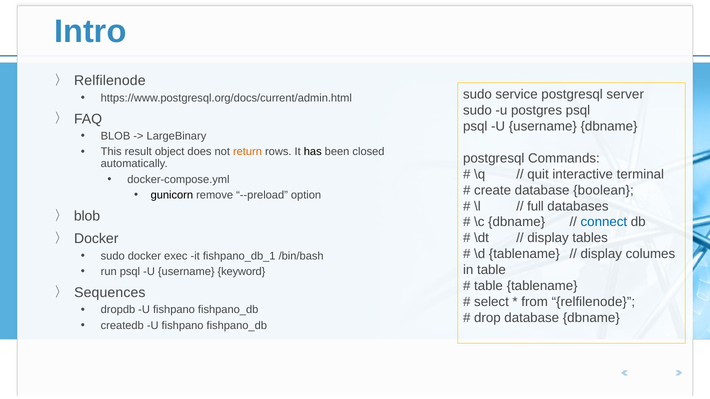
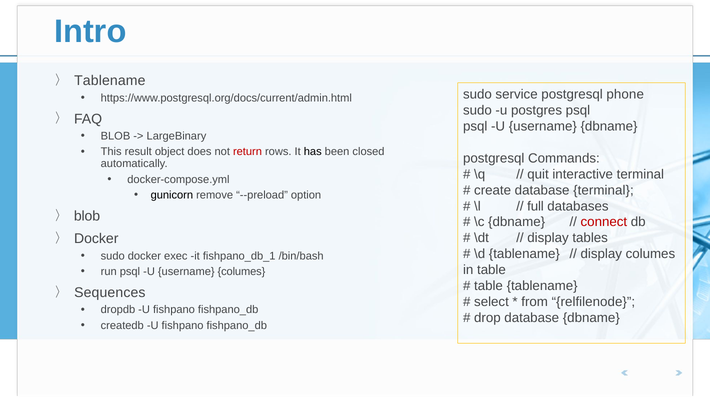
Relfilenode at (110, 81): Relfilenode -> Tablename
server: server -> phone
return colour: orange -> red
database boolean: boolean -> terminal
connect colour: blue -> red
username keyword: keyword -> columes
